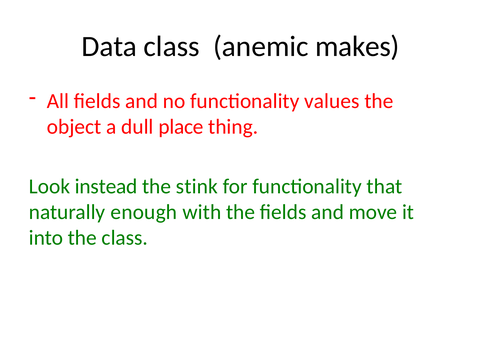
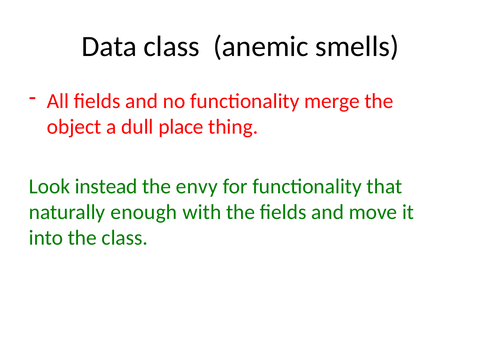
makes: makes -> smells
values: values -> merge
stink: stink -> envy
